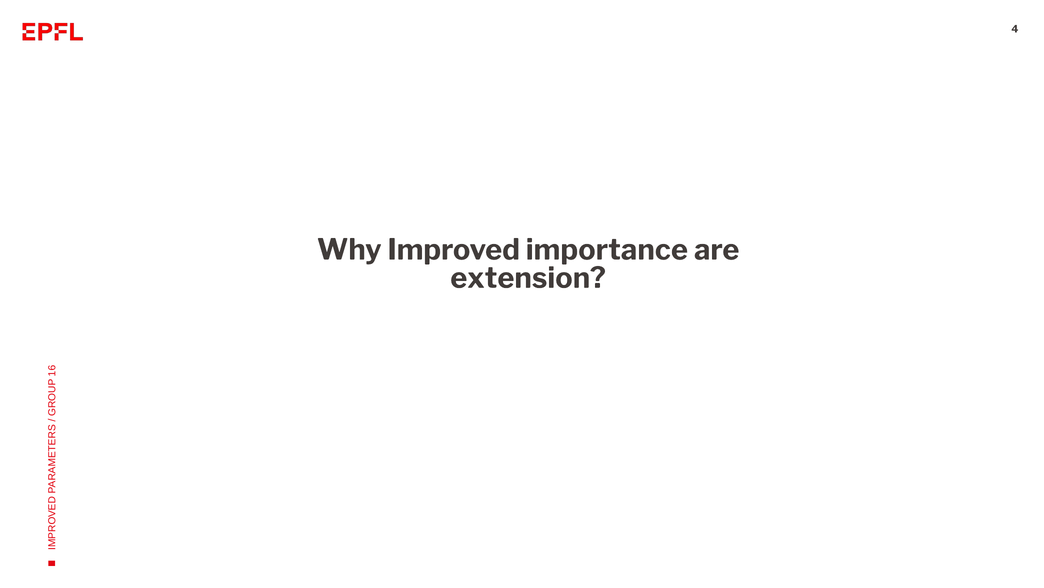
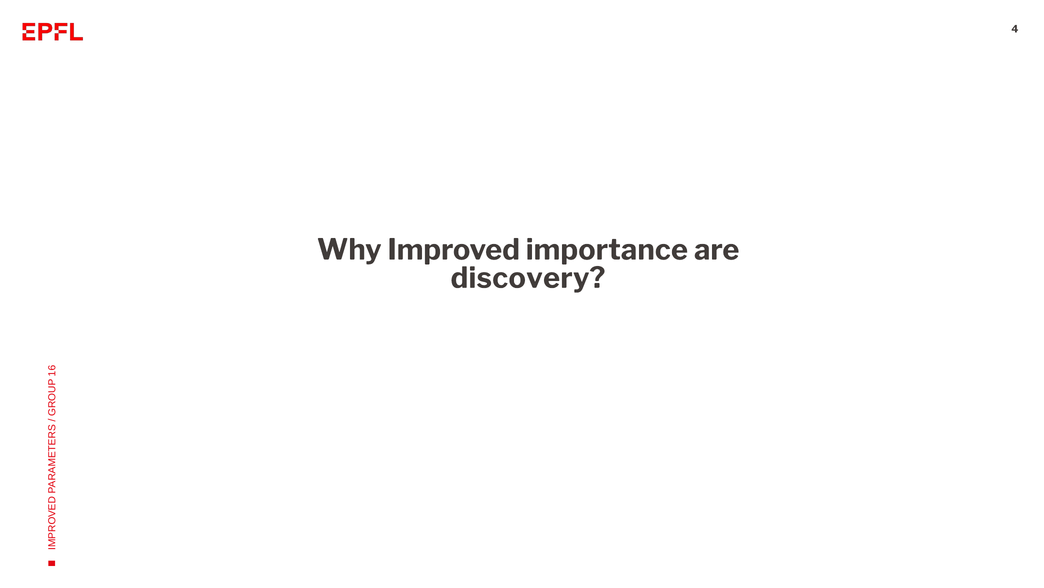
extension: extension -> discovery
